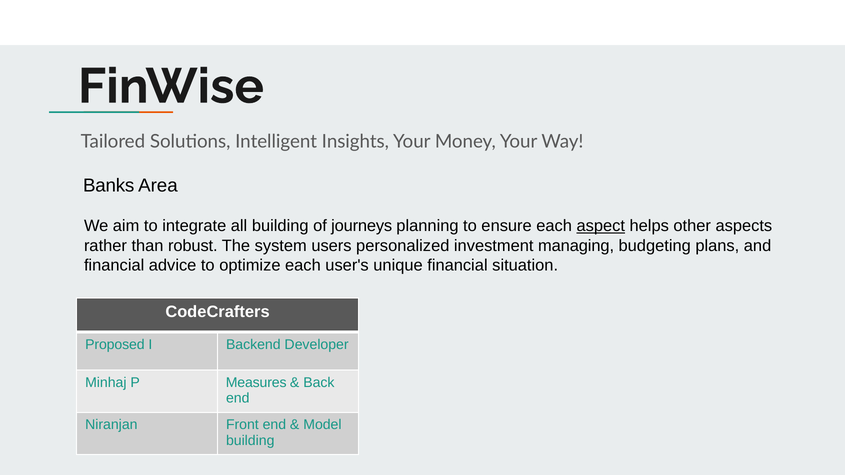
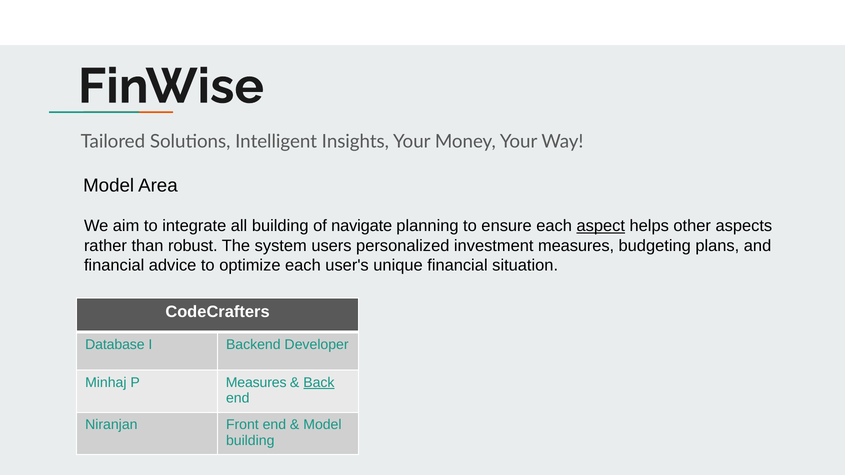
Banks at (109, 185): Banks -> Model
journeys: journeys -> navigate
investment managing: managing -> measures
Proposed: Proposed -> Database
Back underline: none -> present
